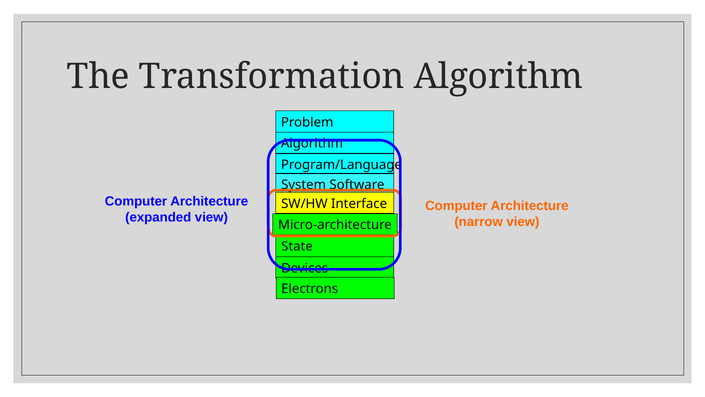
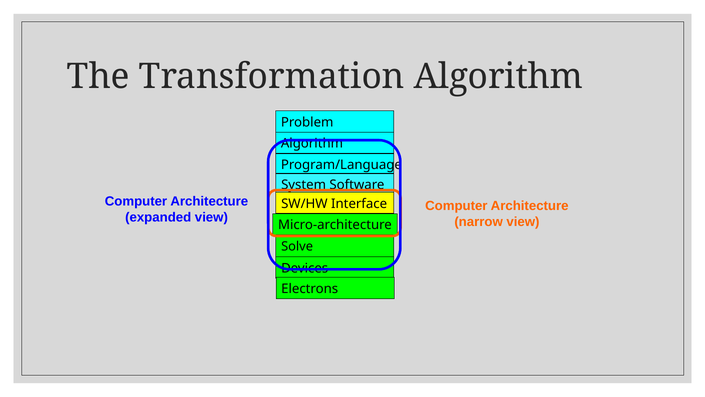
State: State -> Solve
